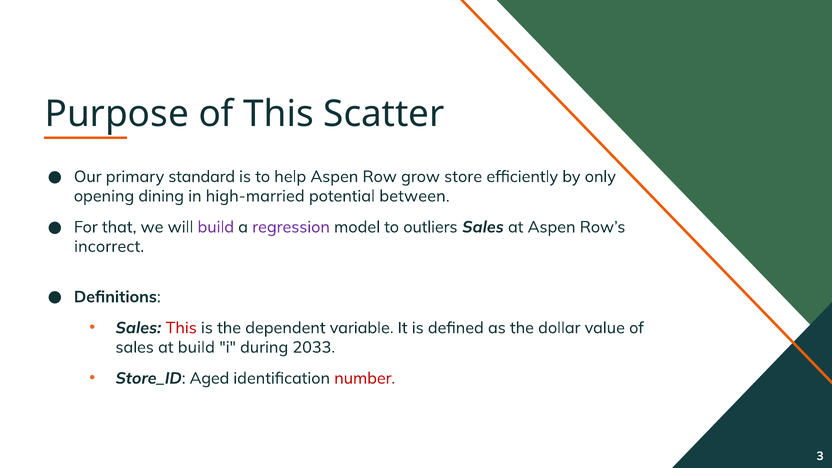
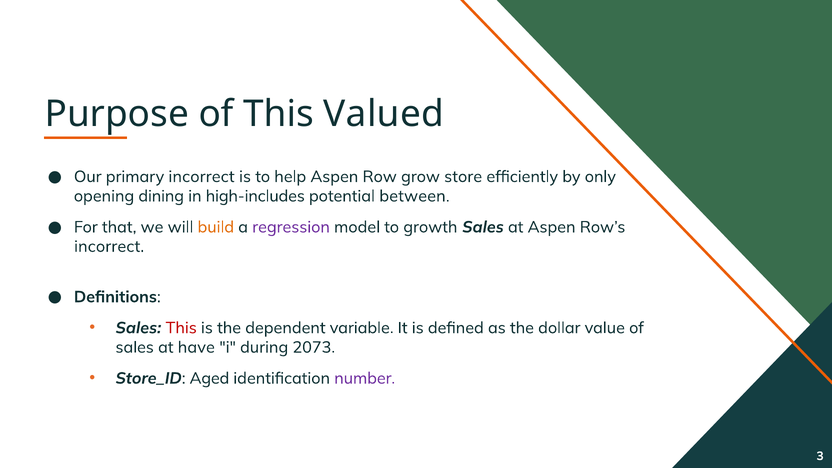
Scatter: Scatter -> Valued
primary standard: standard -> incorrect
high-married: high-married -> high-includes
build at (216, 227) colour: purple -> orange
outliers: outliers -> growth
at build: build -> have
2033: 2033 -> 2073
number colour: red -> purple
